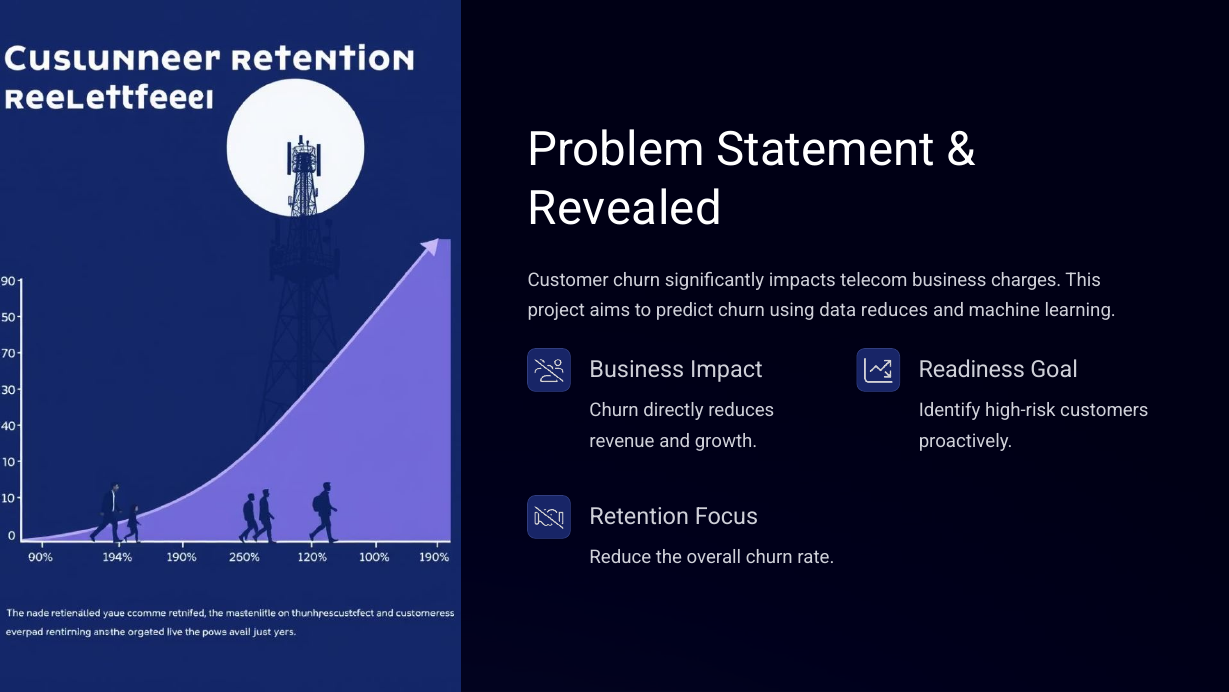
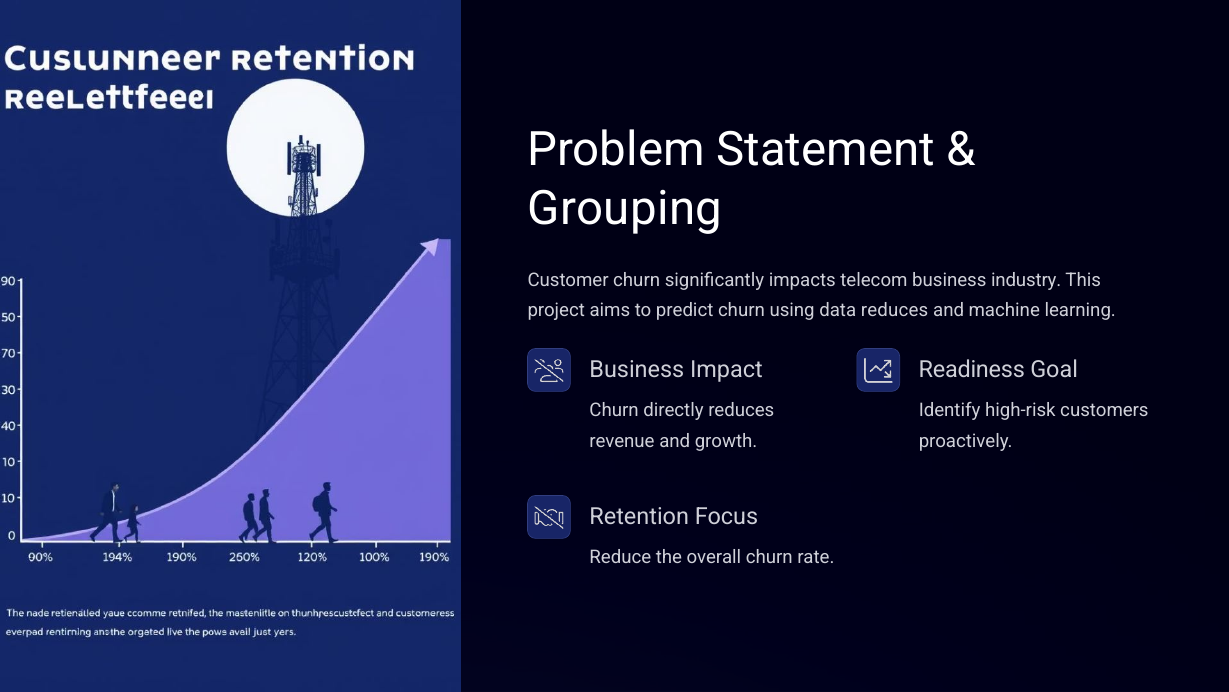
Revealed: Revealed -> Grouping
charges: charges -> industry
